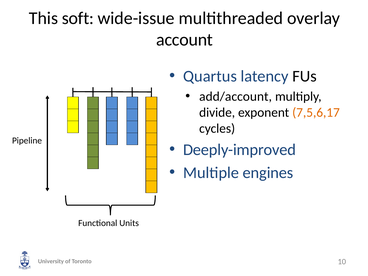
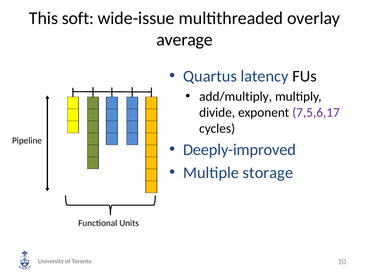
account: account -> average
add/account: add/account -> add/multiply
7,5,6,17 colour: orange -> purple
engines: engines -> storage
